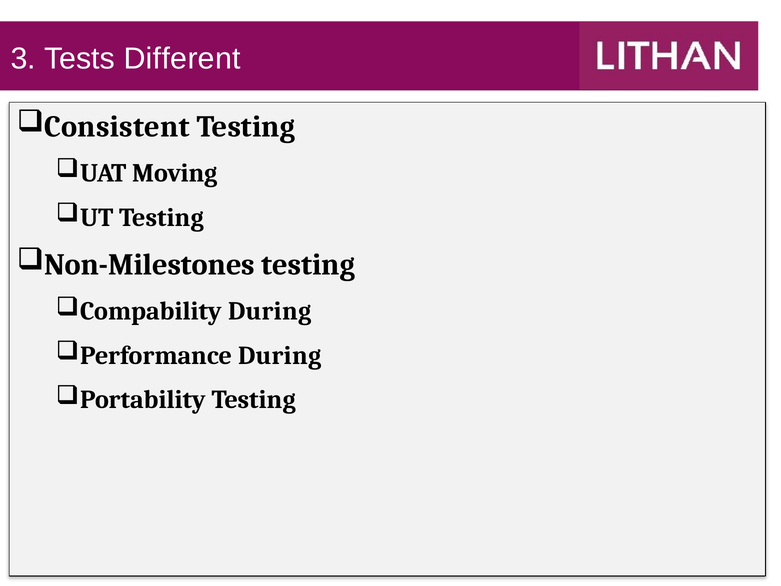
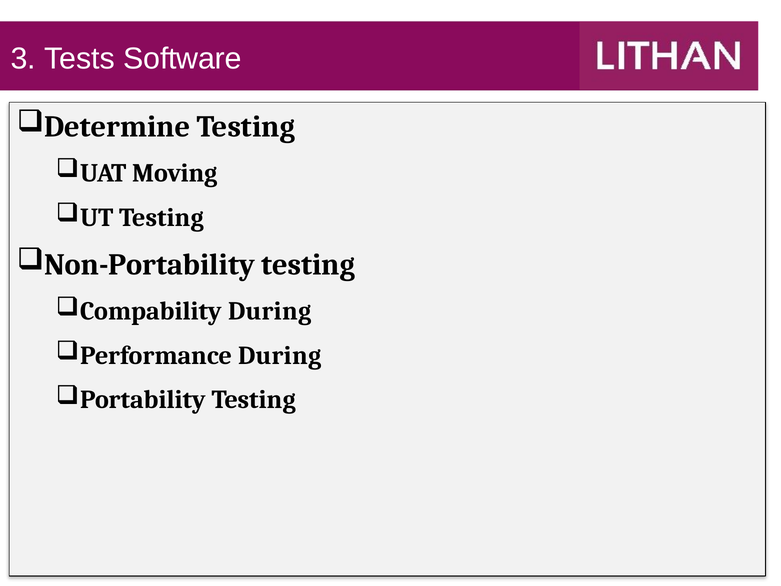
Different: Different -> Software
Consistent: Consistent -> Determine
Non-Milestones: Non-Milestones -> Non-Portability
